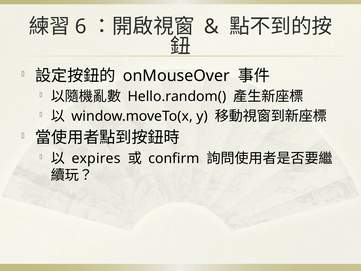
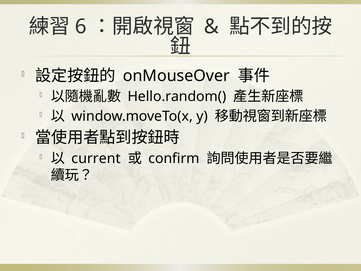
expires: expires -> current
